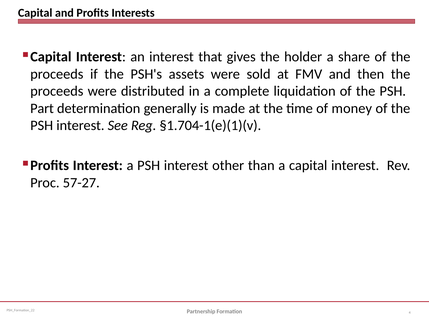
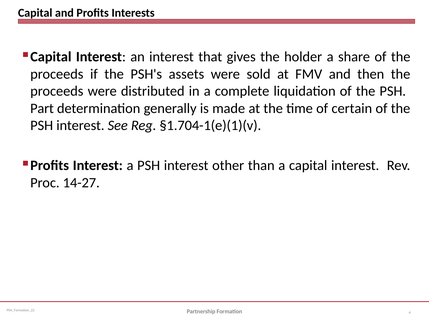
money: money -> certain
57-27: 57-27 -> 14-27
